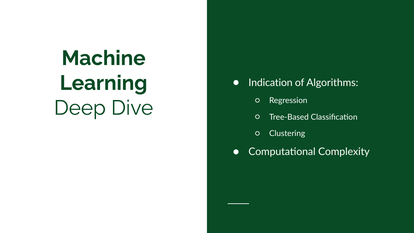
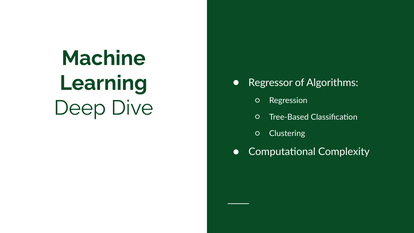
Indication: Indication -> Regressor
